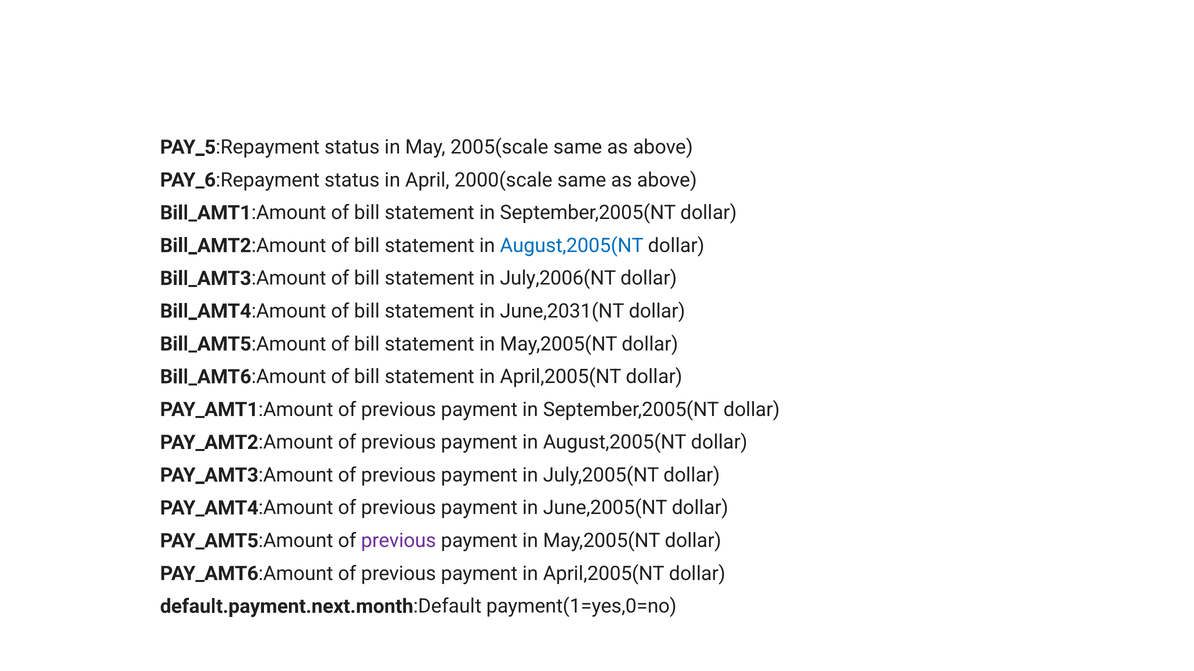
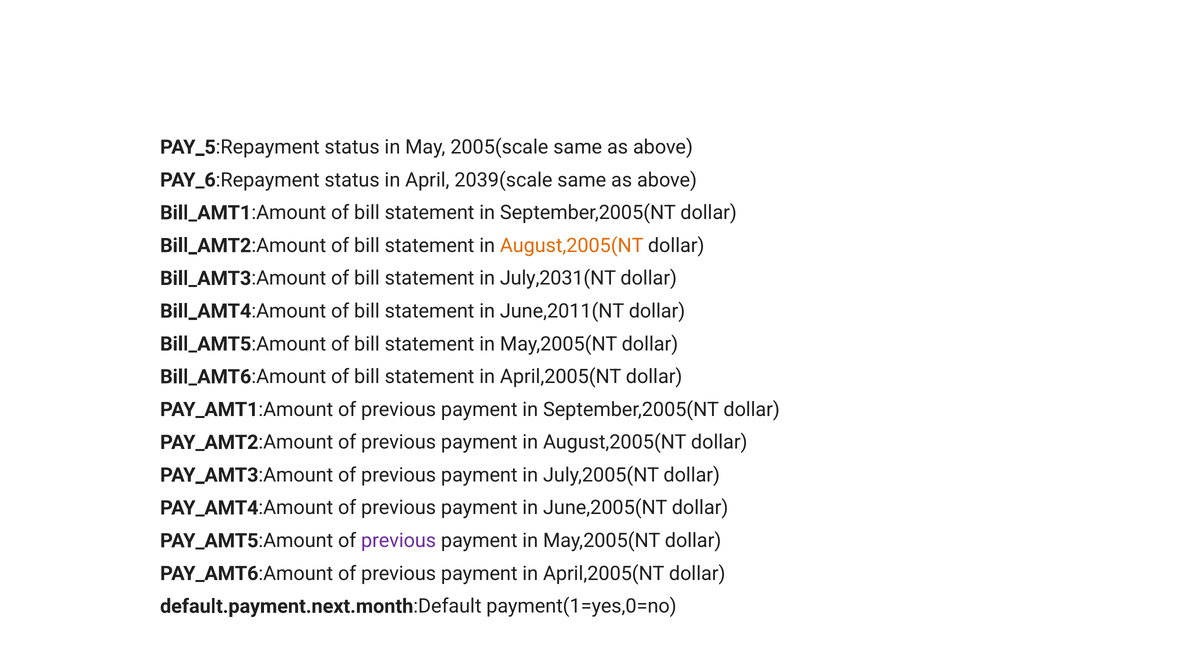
2000(scale: 2000(scale -> 2039(scale
August,2005(NT at (572, 246) colour: blue -> orange
July,2006(NT: July,2006(NT -> July,2031(NT
June,2031(NT: June,2031(NT -> June,2011(NT
